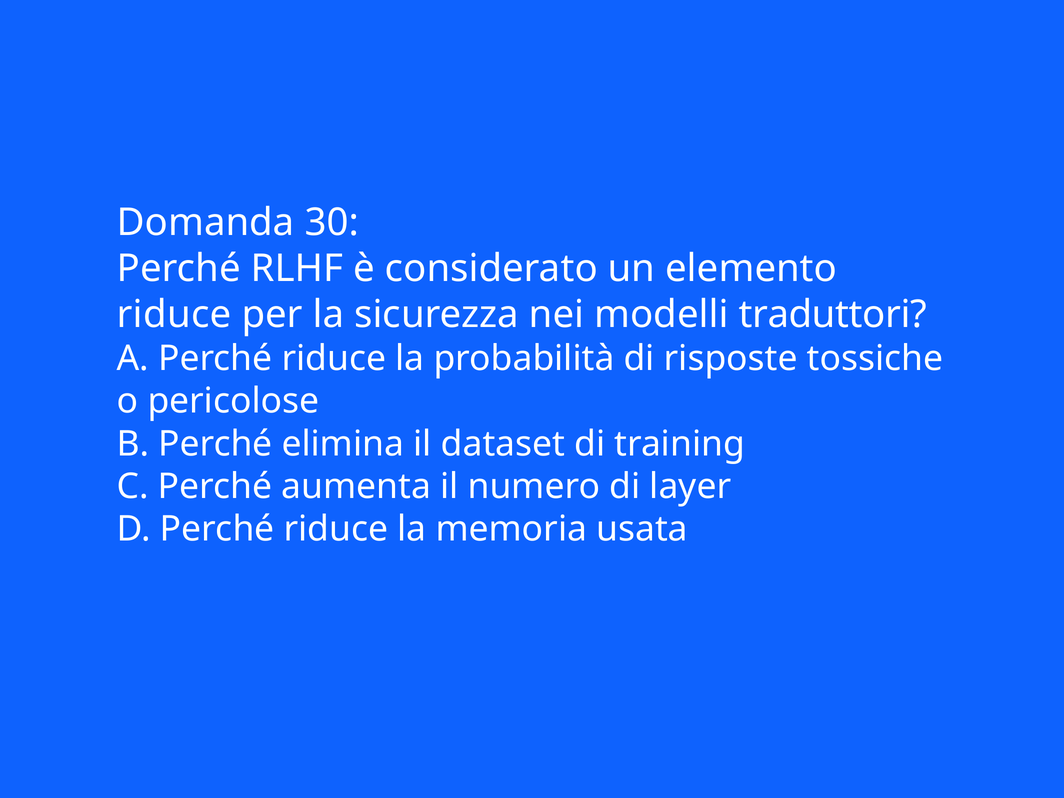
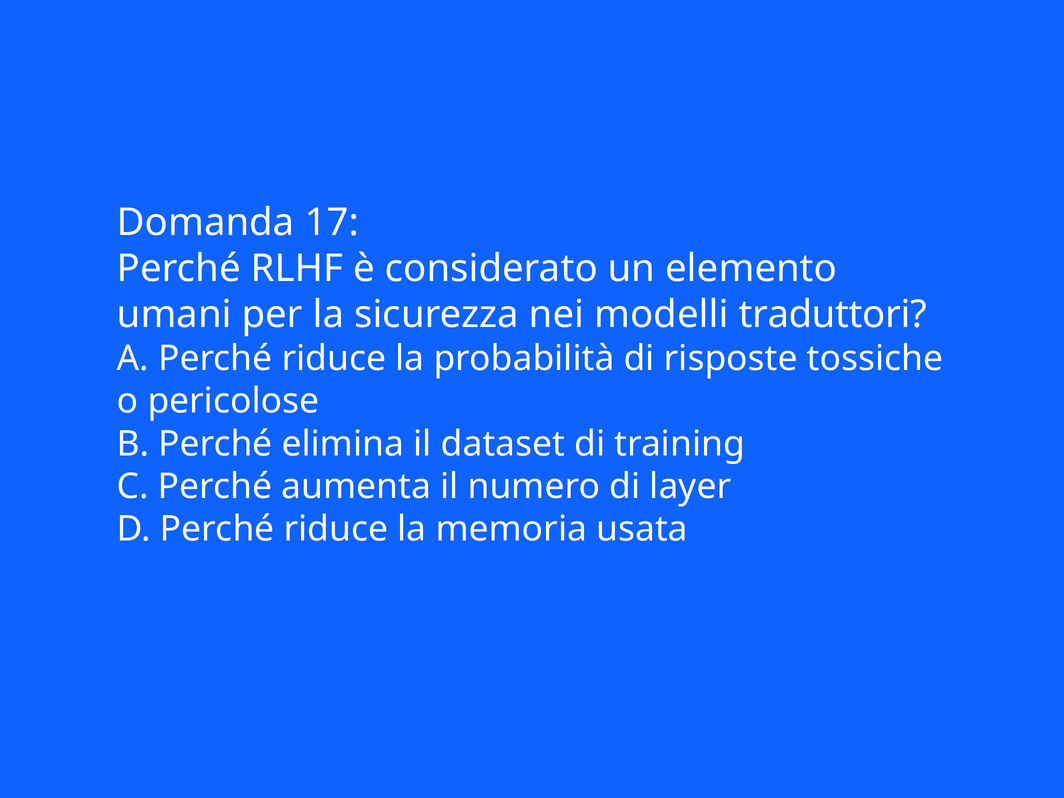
30: 30 -> 17
riduce at (174, 315): riduce -> umani
